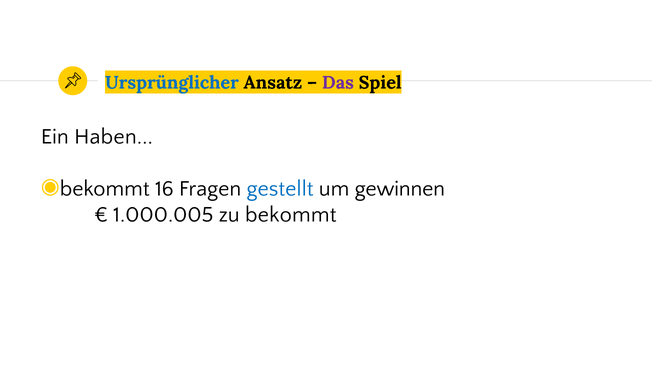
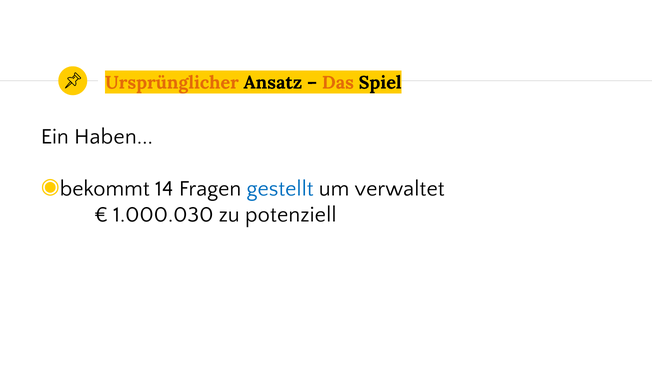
Ursprünglicher colour: blue -> orange
Das colour: purple -> orange
16: 16 -> 14
gewinnen: gewinnen -> verwaltet
1.000.005: 1.000.005 -> 1.000.030
zu bekommt: bekommt -> potenziell
